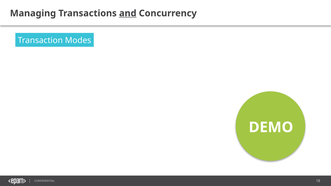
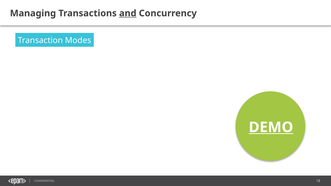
DEMO underline: none -> present
